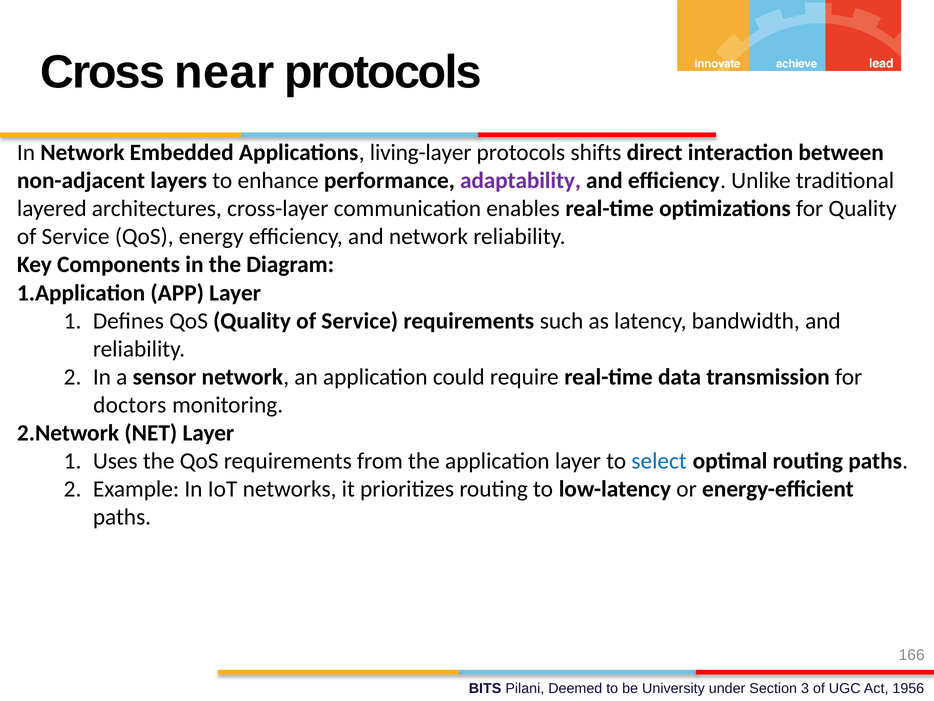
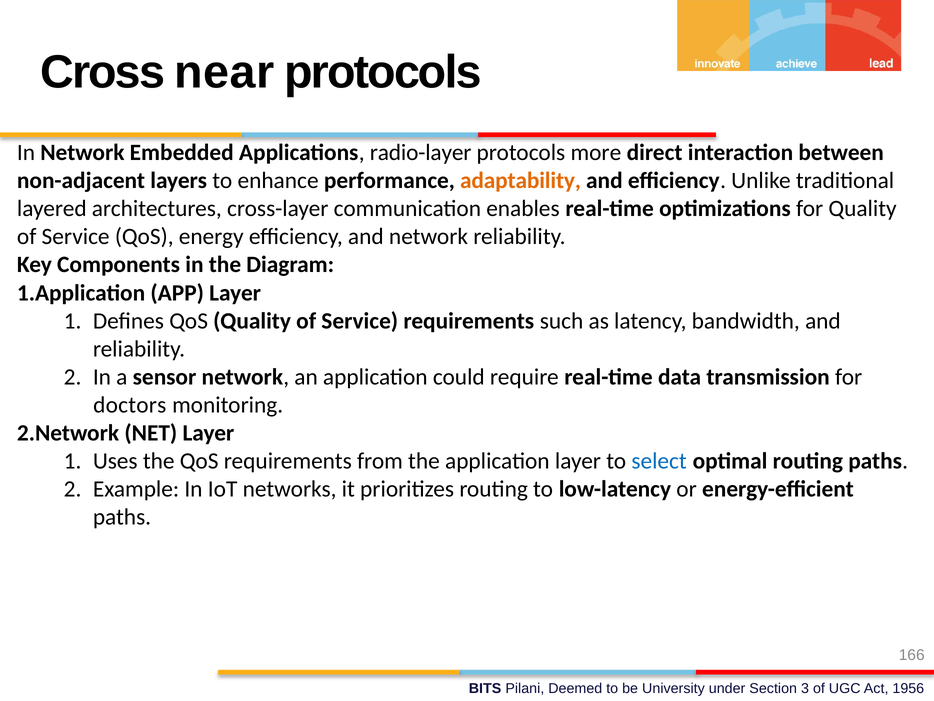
living-layer: living-layer -> radio-layer
shifts: shifts -> more
adaptability colour: purple -> orange
